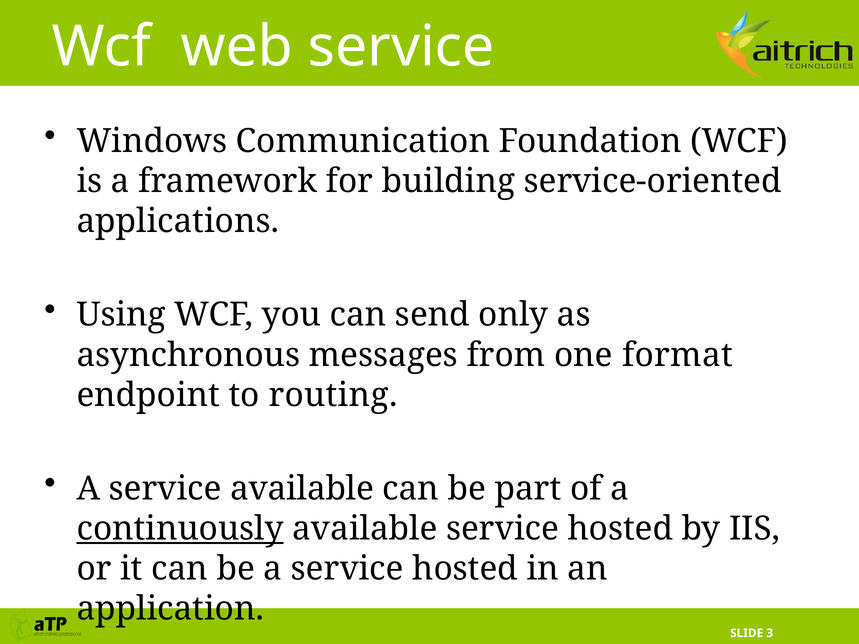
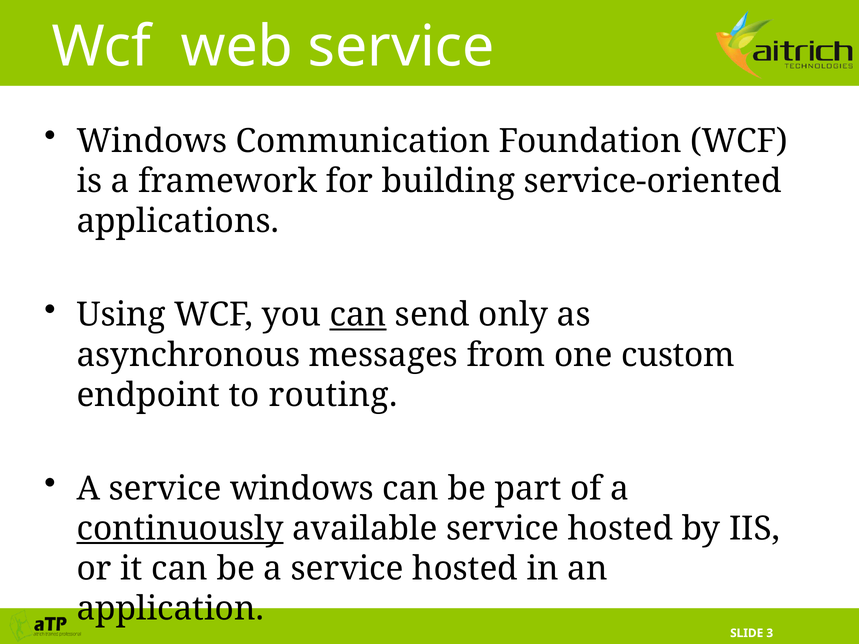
can at (358, 315) underline: none -> present
format: format -> custom
service available: available -> windows
